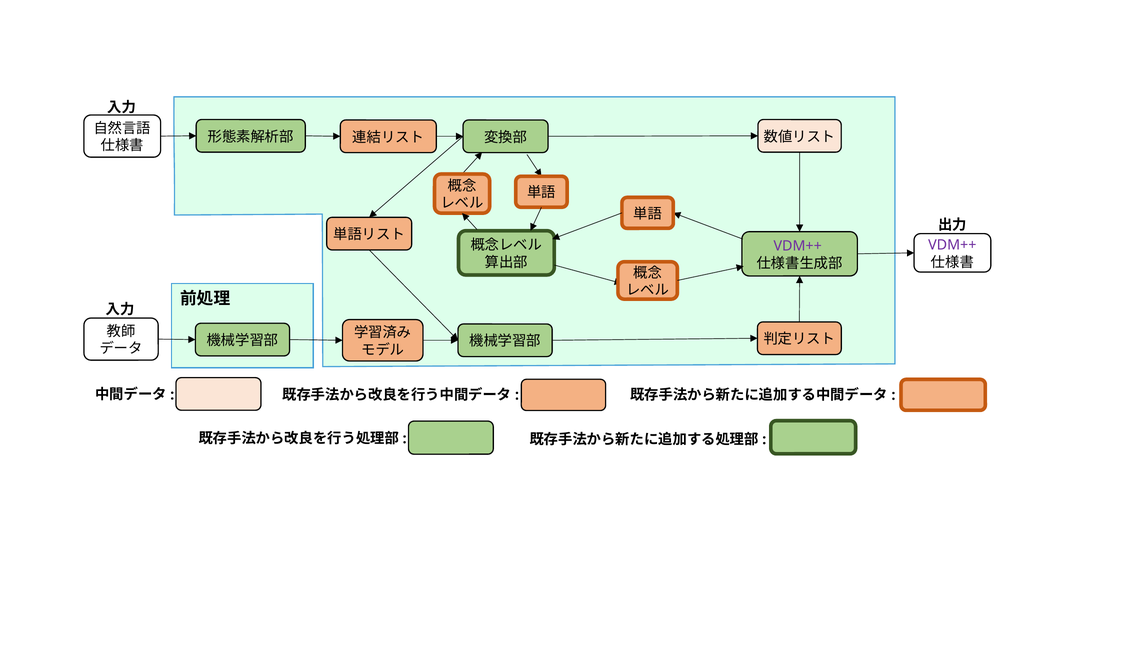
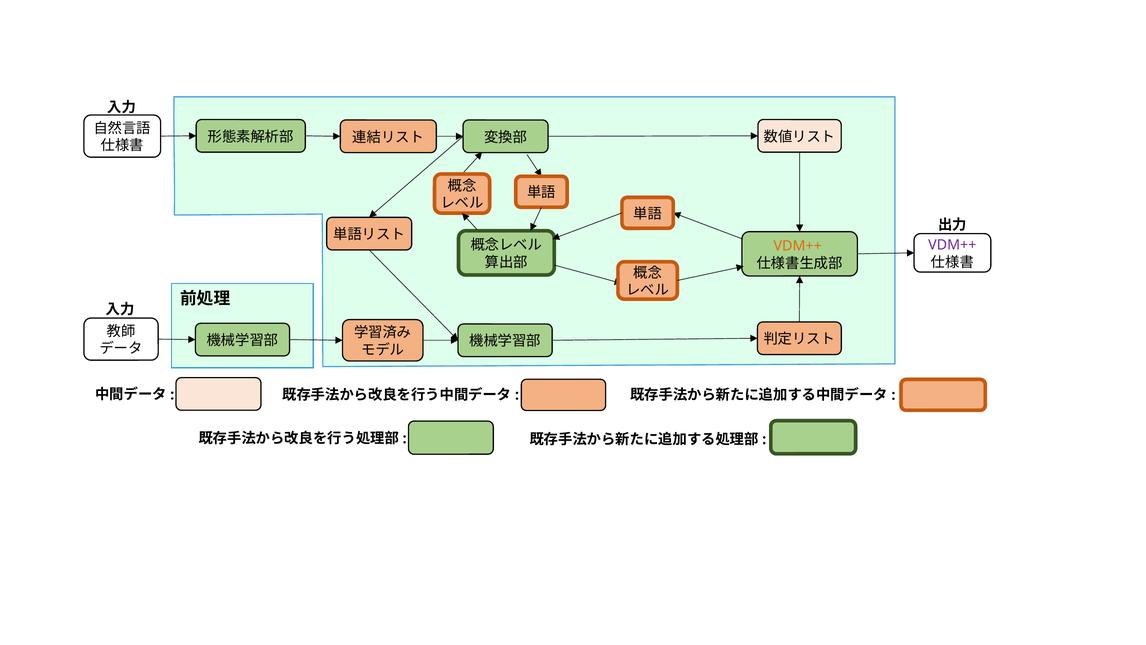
VDM++ at (798, 246) colour: purple -> orange
